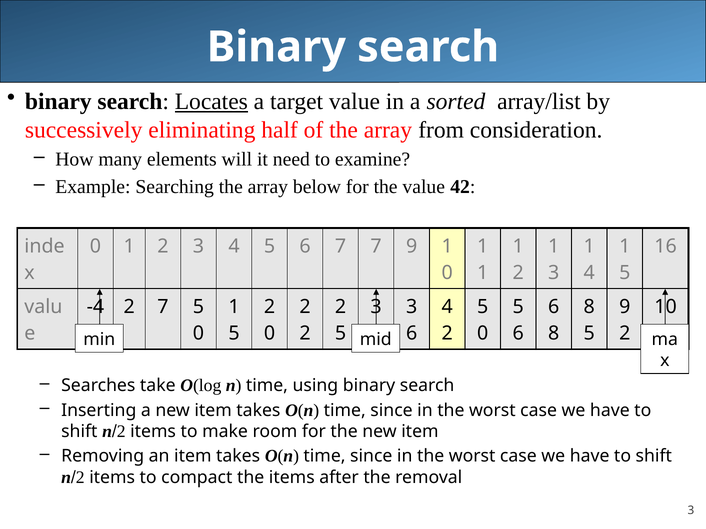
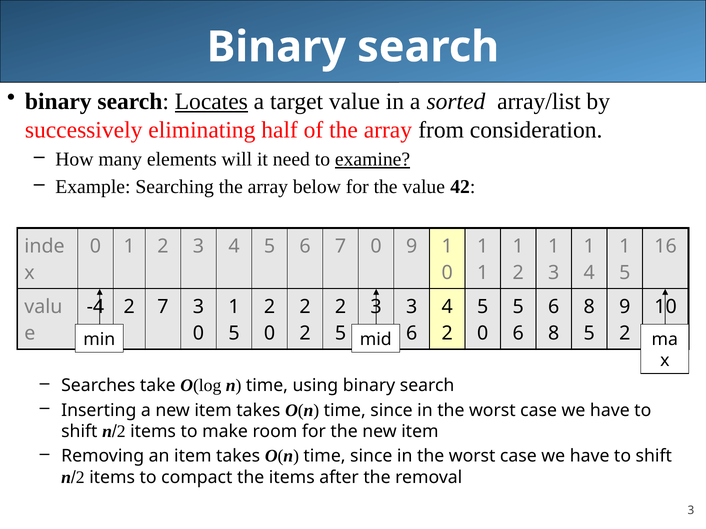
examine underline: none -> present
7 7: 7 -> 0
7 5: 5 -> 3
